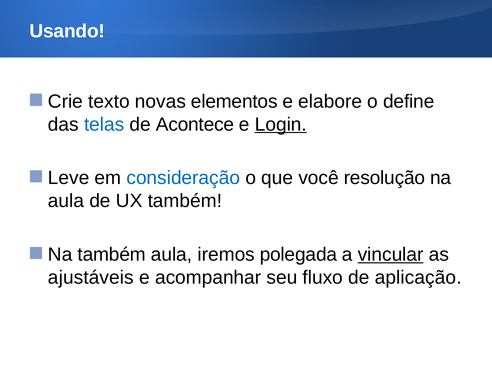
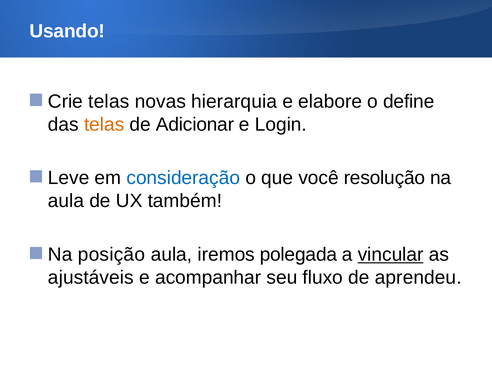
Crie texto: texto -> telas
elementos: elementos -> hierarquia
telas at (104, 124) colour: blue -> orange
Acontece: Acontece -> Adicionar
Login underline: present -> none
Na também: também -> posição
aplicação: aplicação -> aprendeu
